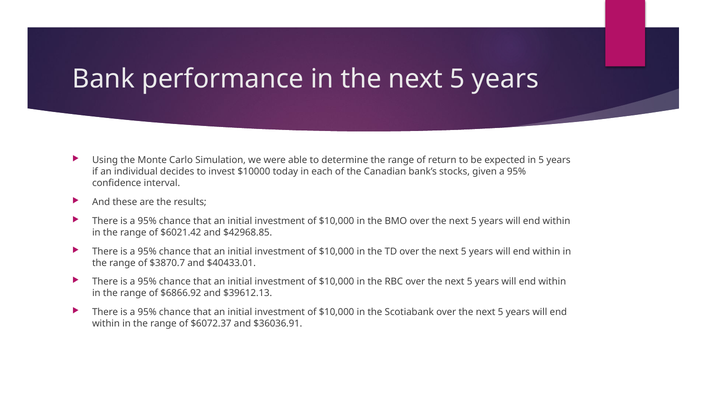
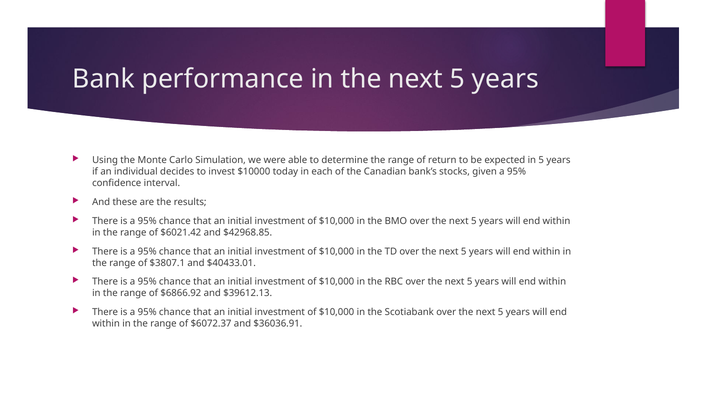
$3870.7: $3870.7 -> $3807.1
